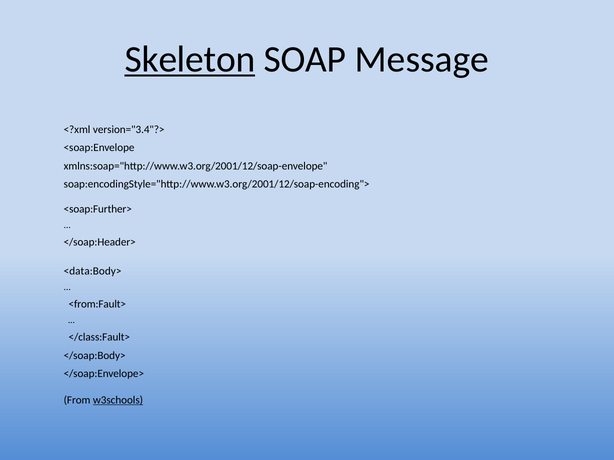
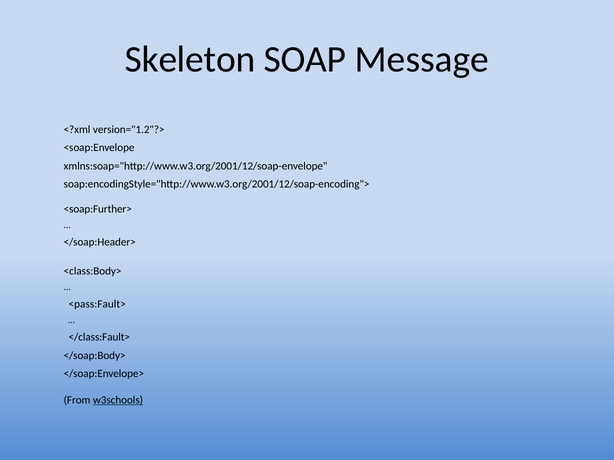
Skeleton underline: present -> none
version="3.4"?>: version="3.4"?> -> version="1.2"?>
<data:Body>: <data:Body> -> <class:Body>
<from:Fault>: <from:Fault> -> <pass:Fault>
